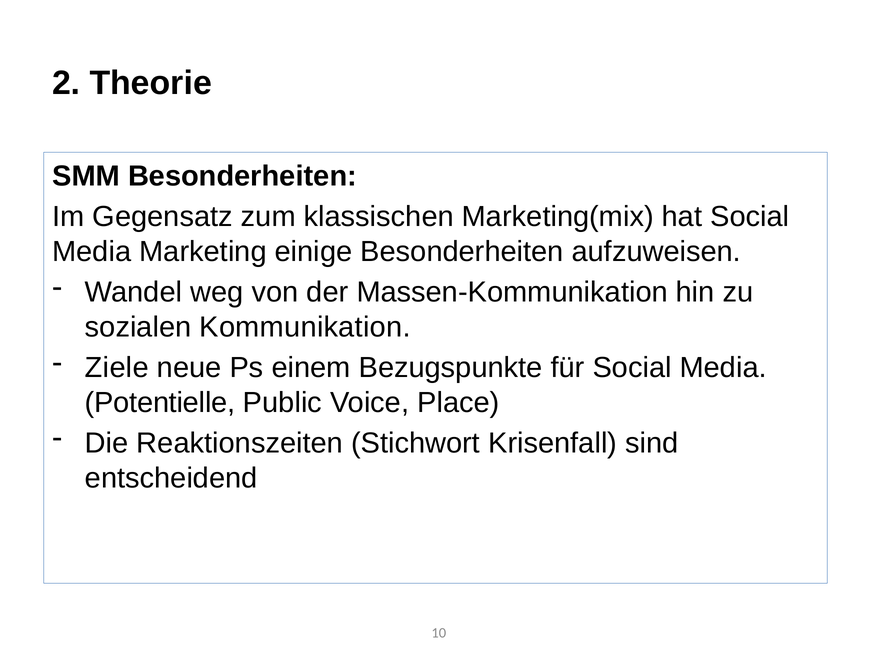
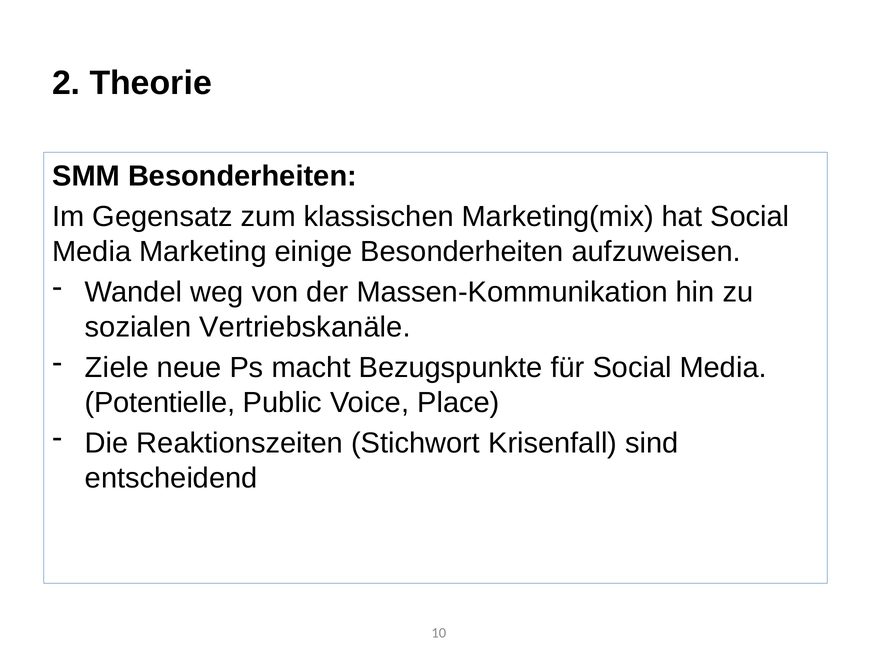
Kommunikation: Kommunikation -> Vertriebskanäle
einem: einem -> macht
